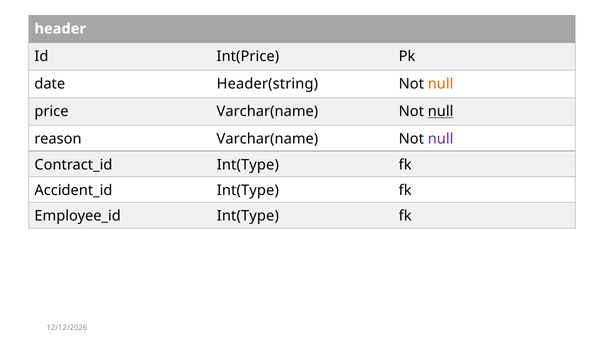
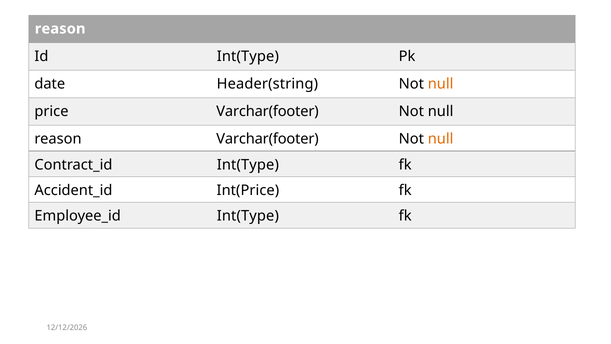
header at (60, 29): header -> reason
Id Int(Price: Int(Price -> Int(Type
price Varchar(name: Varchar(name -> Varchar(footer
null at (441, 111) underline: present -> none
reason Varchar(name: Varchar(name -> Varchar(footer
null at (441, 139) colour: purple -> orange
Int(Type at (248, 190): Int(Type -> Int(Price
